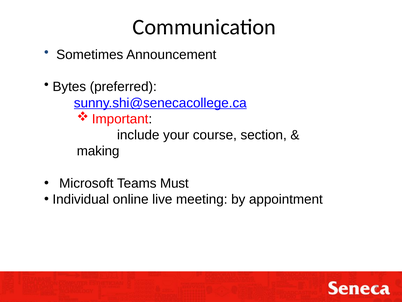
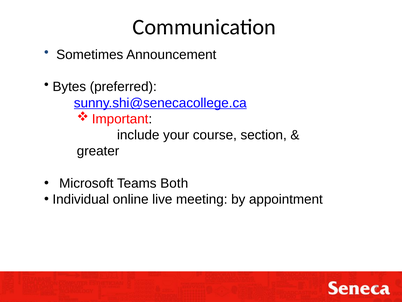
making: making -> greater
Must: Must -> Both
